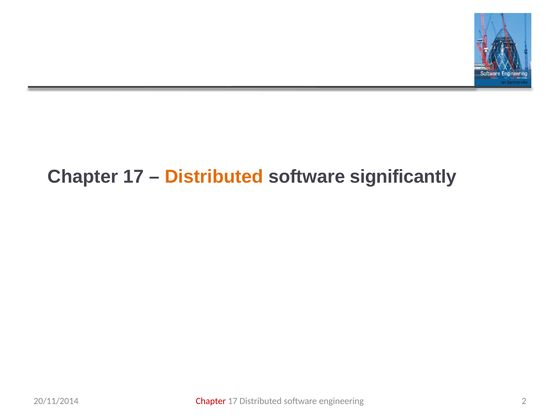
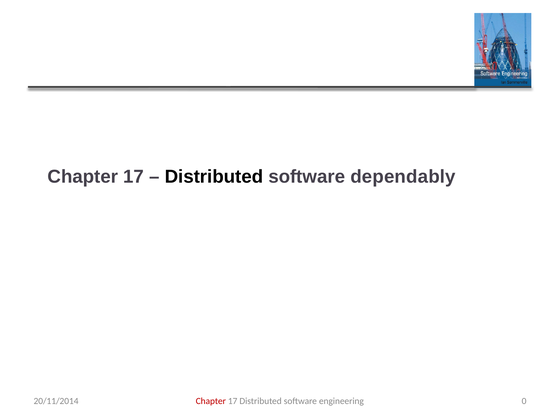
Distributed at (214, 177) colour: orange -> black
significantly: significantly -> dependably
2: 2 -> 0
